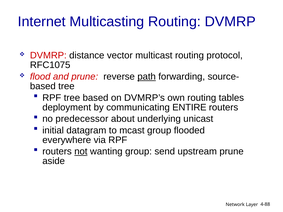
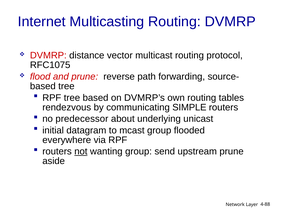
path underline: present -> none
deployment: deployment -> rendezvous
ENTIRE: ENTIRE -> SIMPLE
